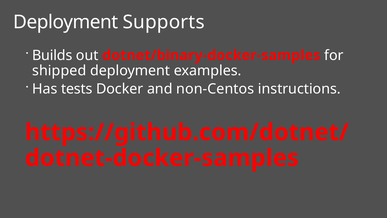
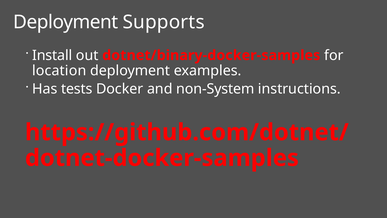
Builds: Builds -> Install
shipped: shipped -> location
non-Centos: non-Centos -> non-System
